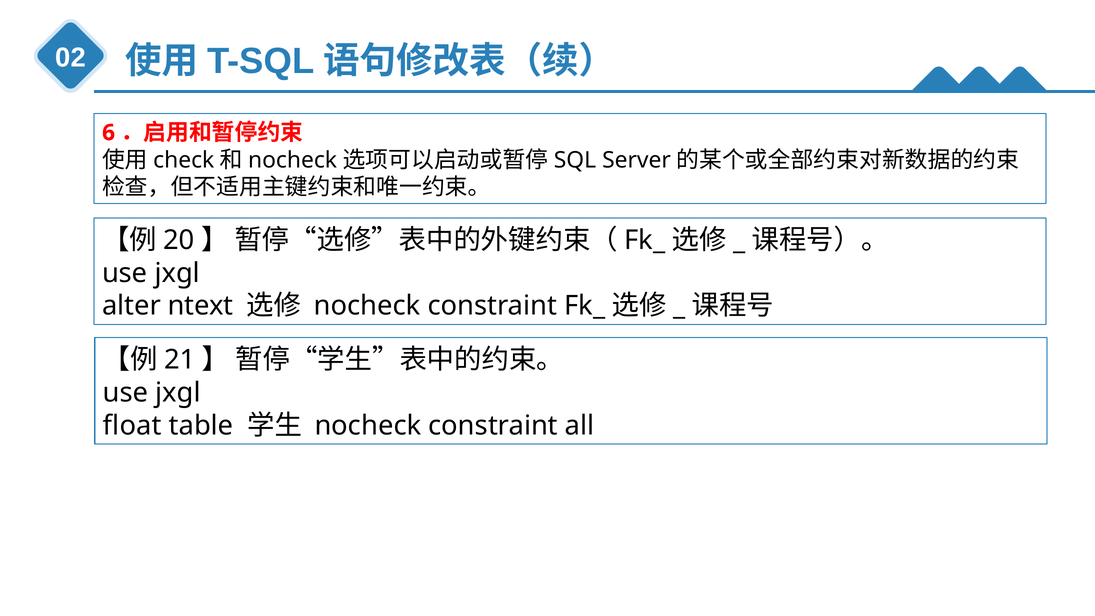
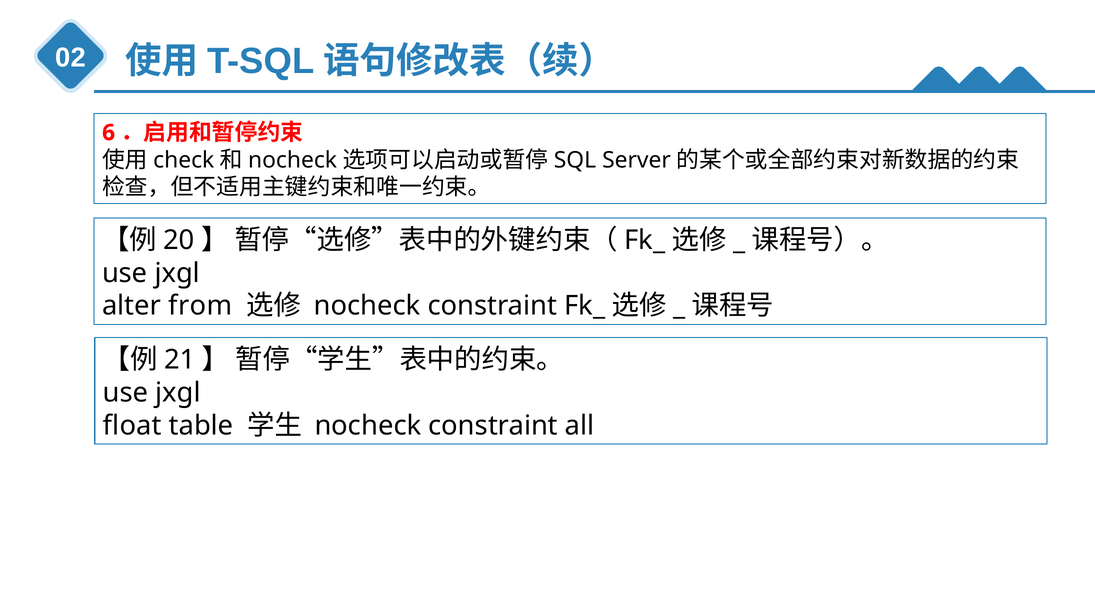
ntext: ntext -> from
